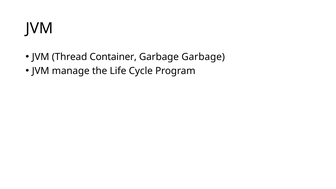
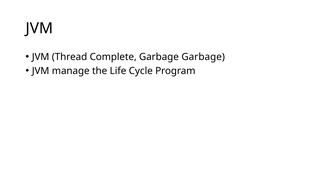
Container: Container -> Complete
